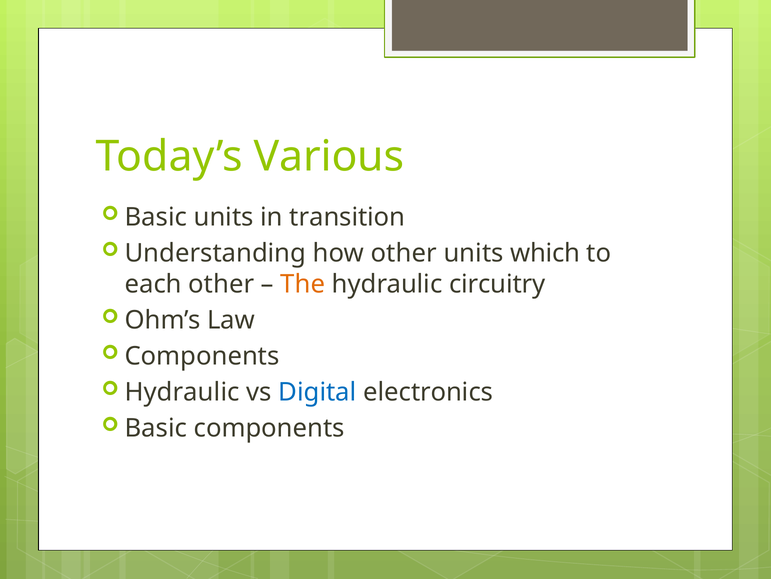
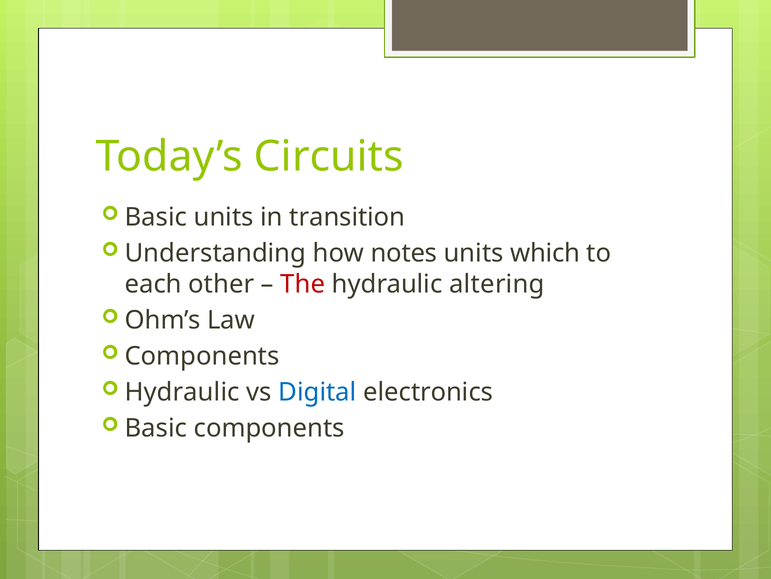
Various: Various -> Circuits
how other: other -> notes
The colour: orange -> red
circuitry: circuitry -> altering
